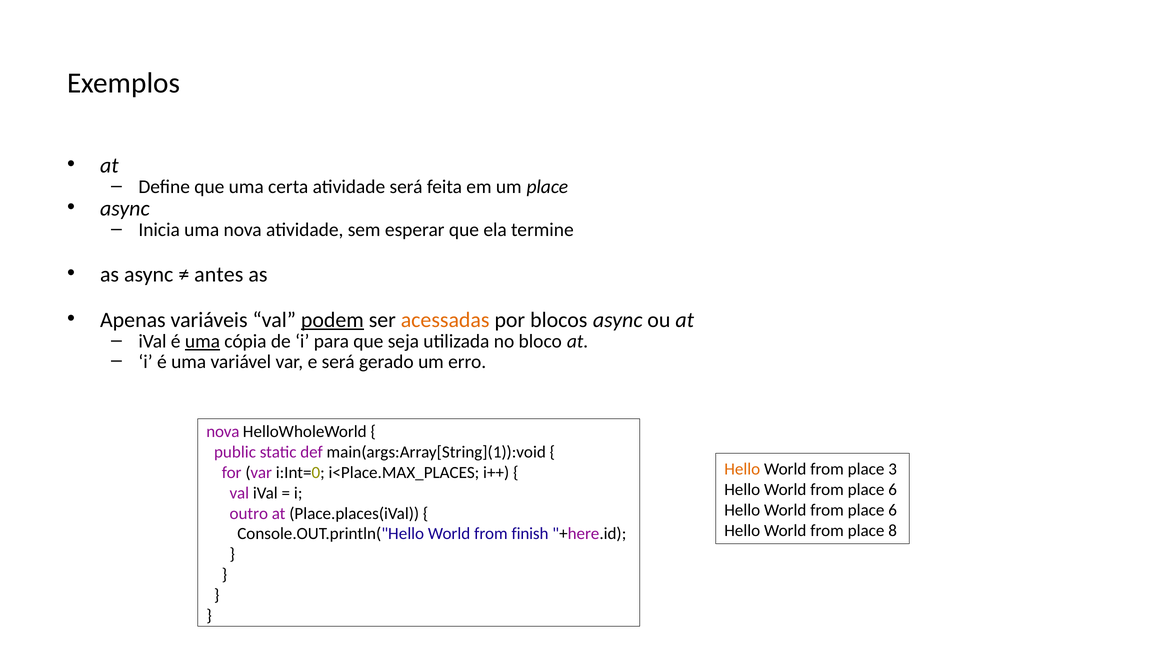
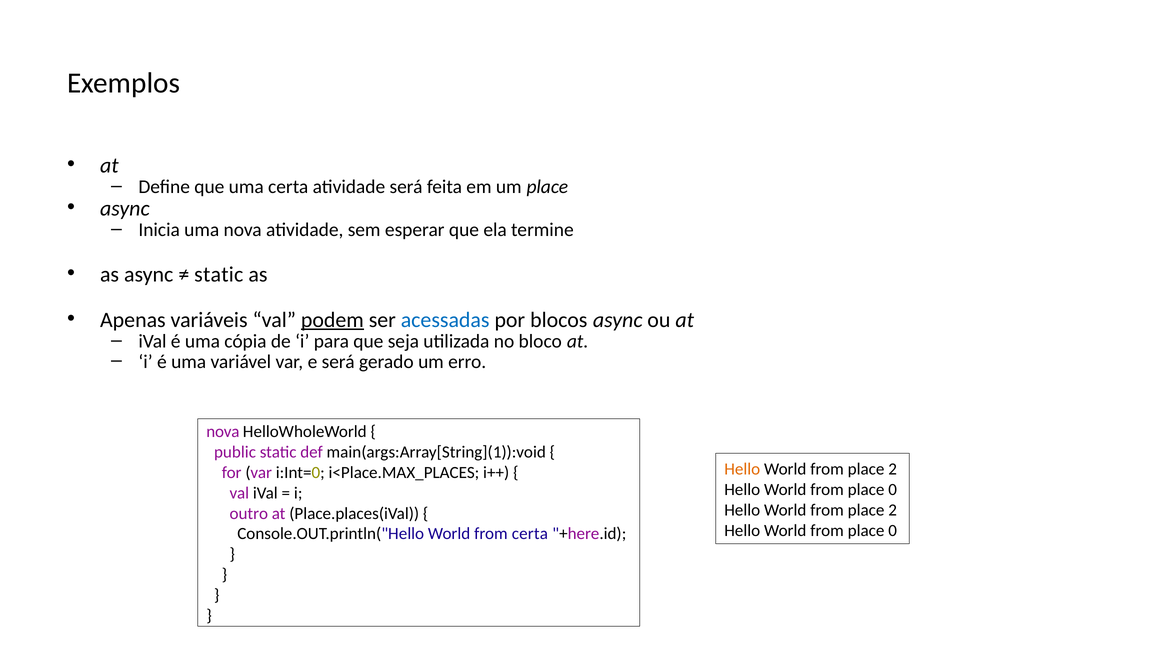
antes at (219, 274): antes -> static
acessadas colour: orange -> blue
uma at (202, 341) underline: present -> none
3 at (893, 469): 3 -> 2
6 at (893, 489): 6 -> 0
6 at (893, 510): 6 -> 2
8 at (893, 530): 8 -> 0
from finish: finish -> certa
